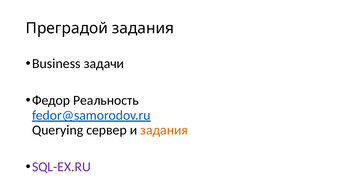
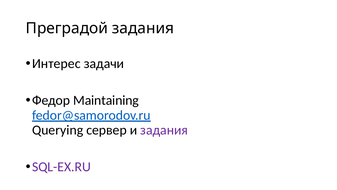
Business: Business -> Интерес
Реальность: Реальность -> Maintaining
задания at (164, 130) colour: orange -> purple
